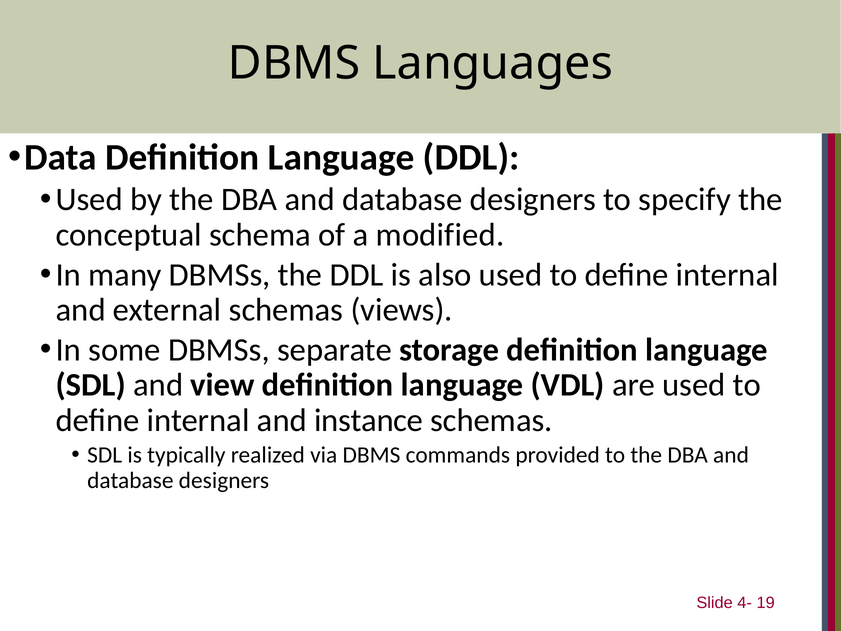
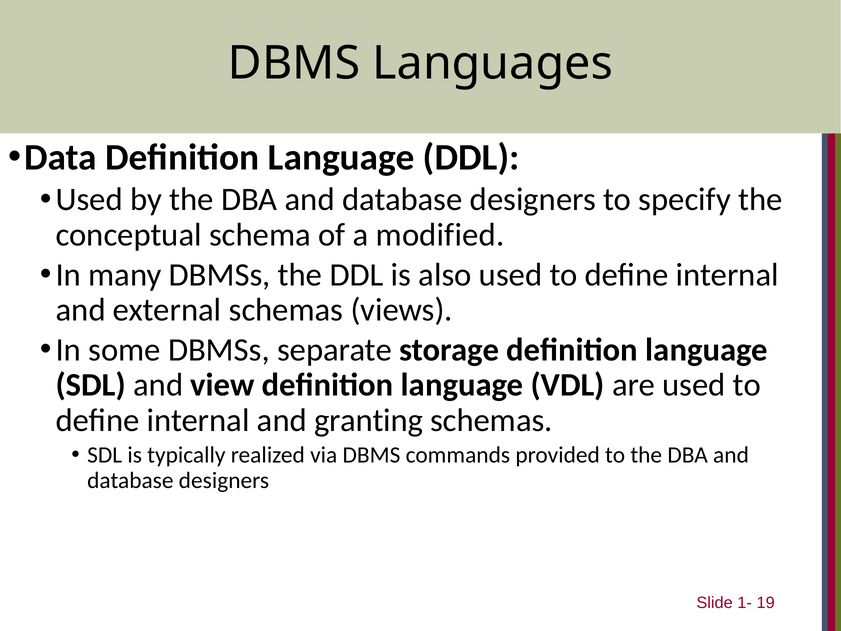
instance: instance -> granting
4-: 4- -> 1-
